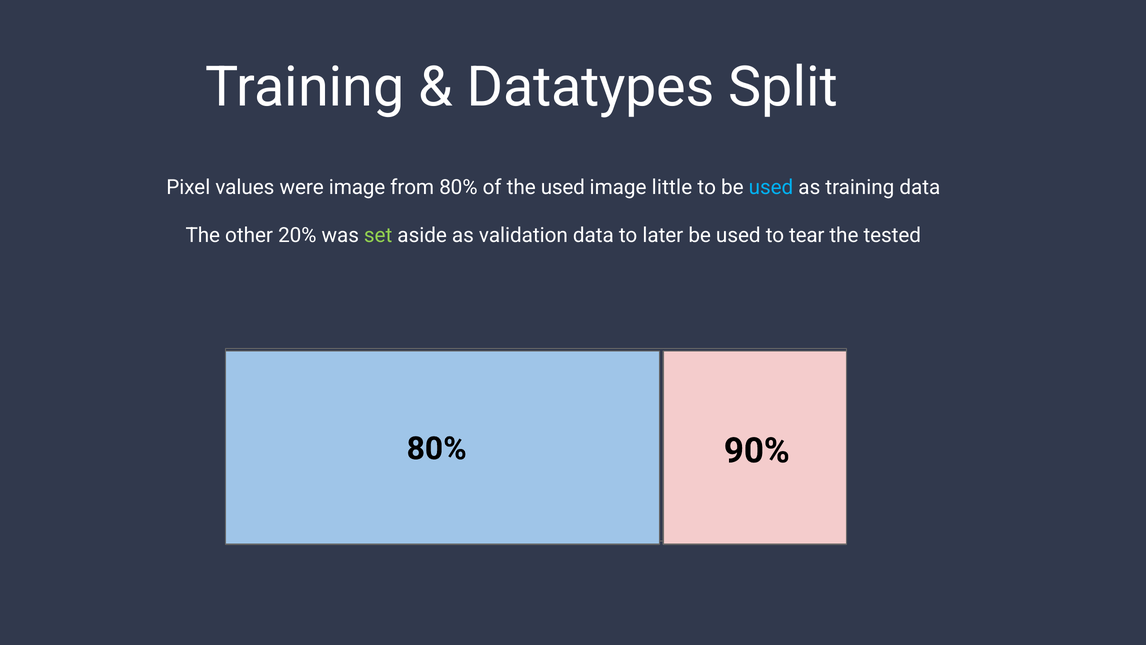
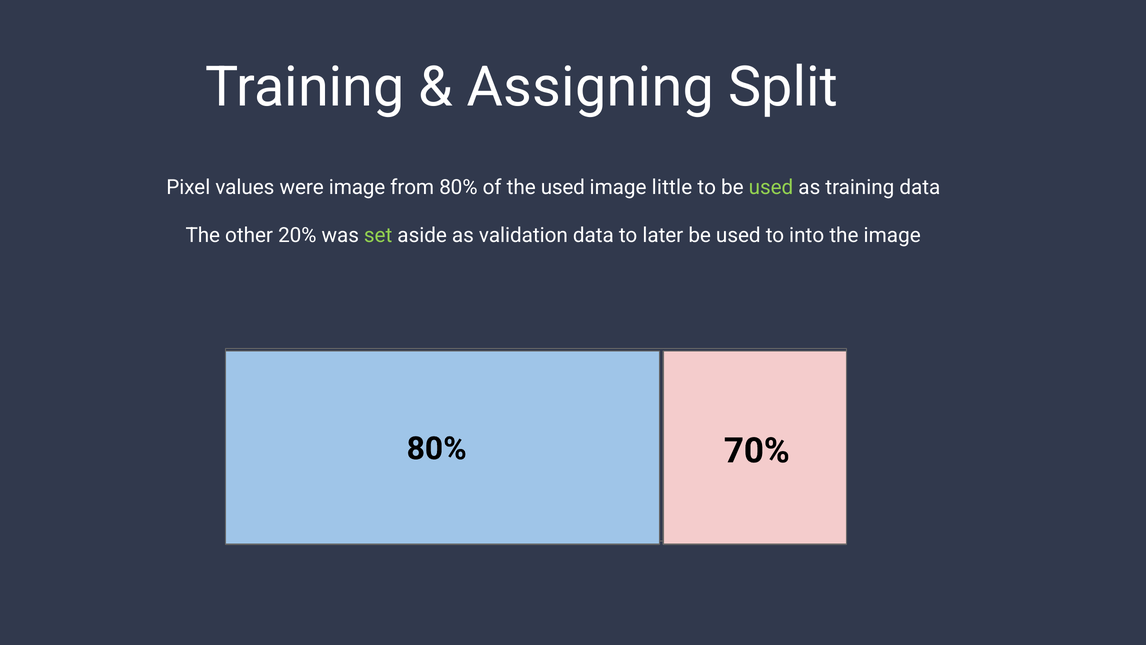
Datatypes: Datatypes -> Assigning
used at (771, 187) colour: light blue -> light green
tear: tear -> into
the tested: tested -> image
90%: 90% -> 70%
